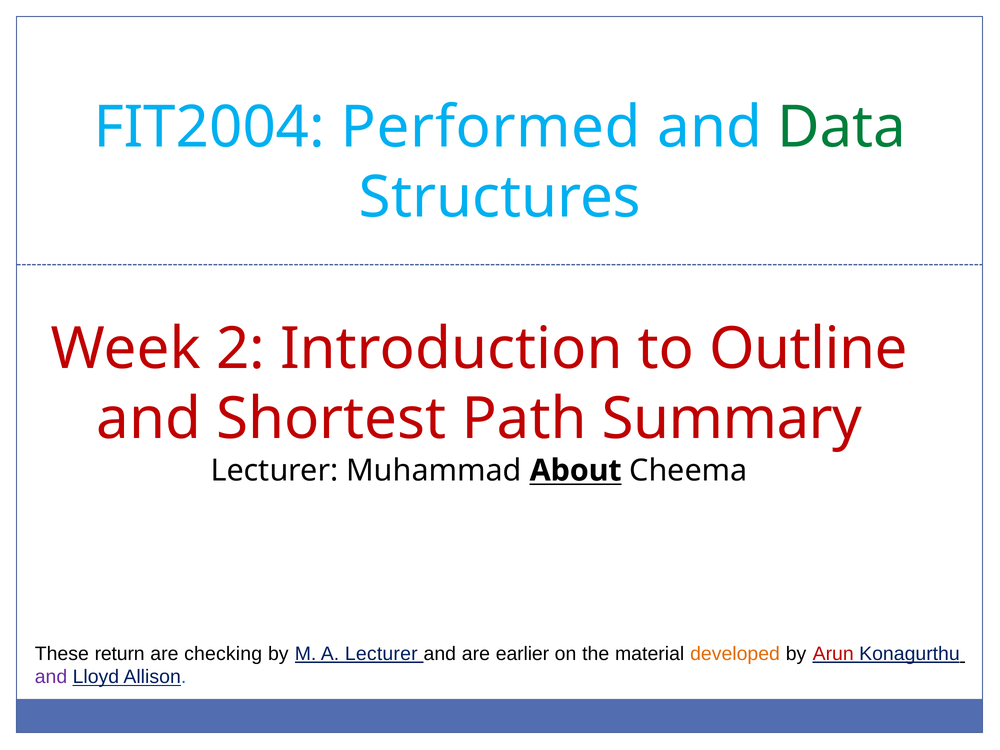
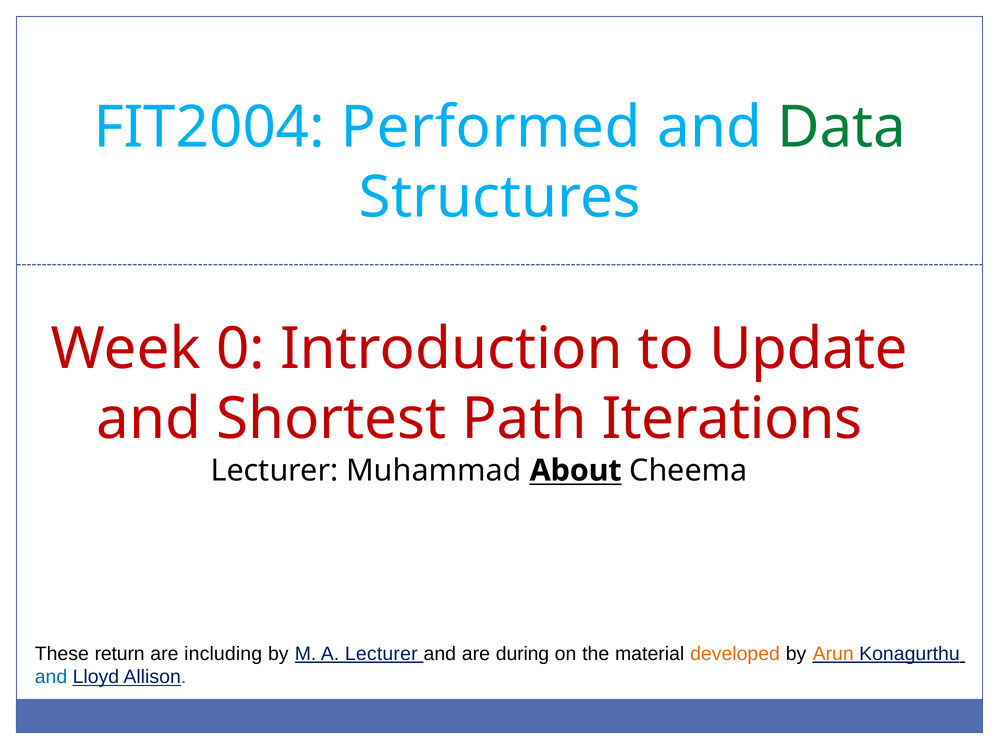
2: 2 -> 0
Outline: Outline -> Update
Summary: Summary -> Iterations
checking: checking -> including
earlier: earlier -> during
Arun colour: red -> orange
and at (51, 677) colour: purple -> blue
